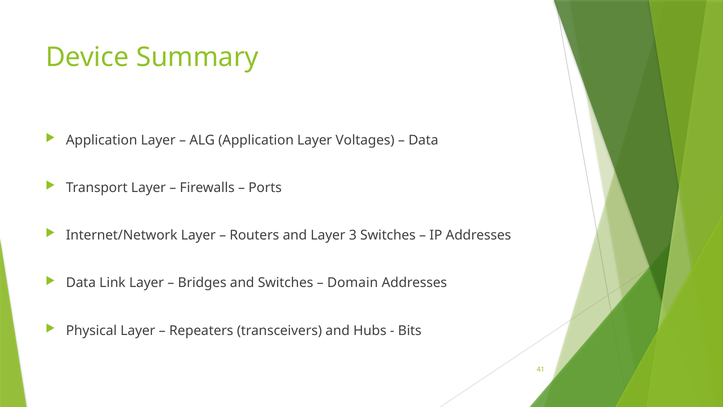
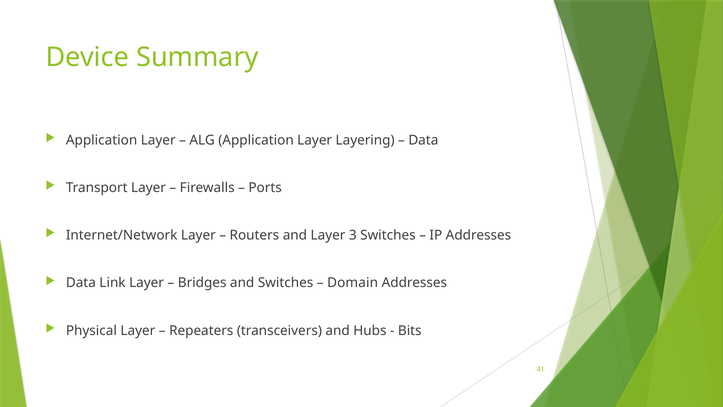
Voltages: Voltages -> Layering
